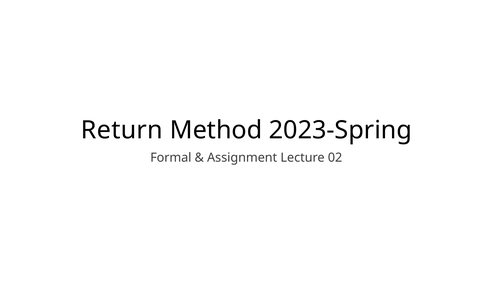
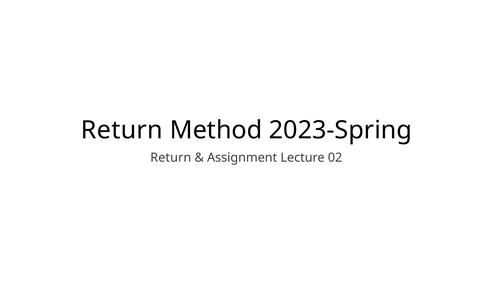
Formal at (171, 158): Formal -> Return
